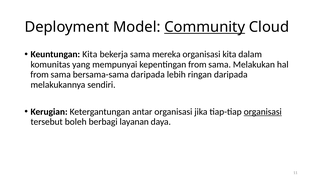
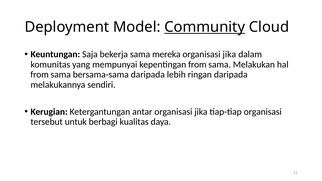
Keuntungan Kita: Kita -> Saja
kita at (229, 54): kita -> jika
organisasi at (263, 112) underline: present -> none
boleh: boleh -> untuk
layanan: layanan -> kualitas
